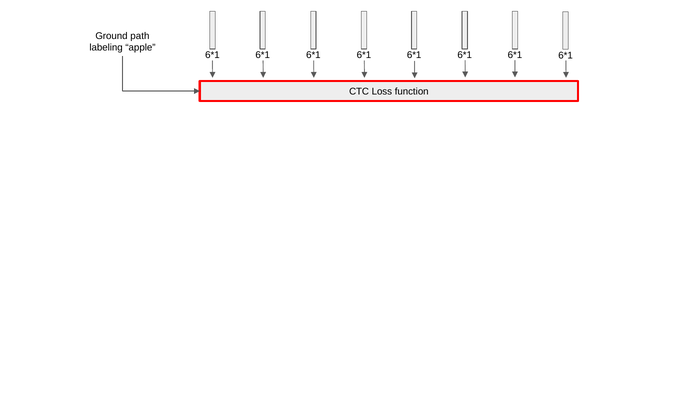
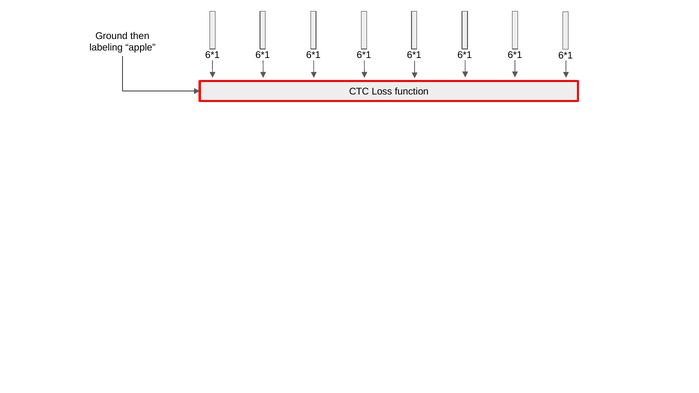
path: path -> then
